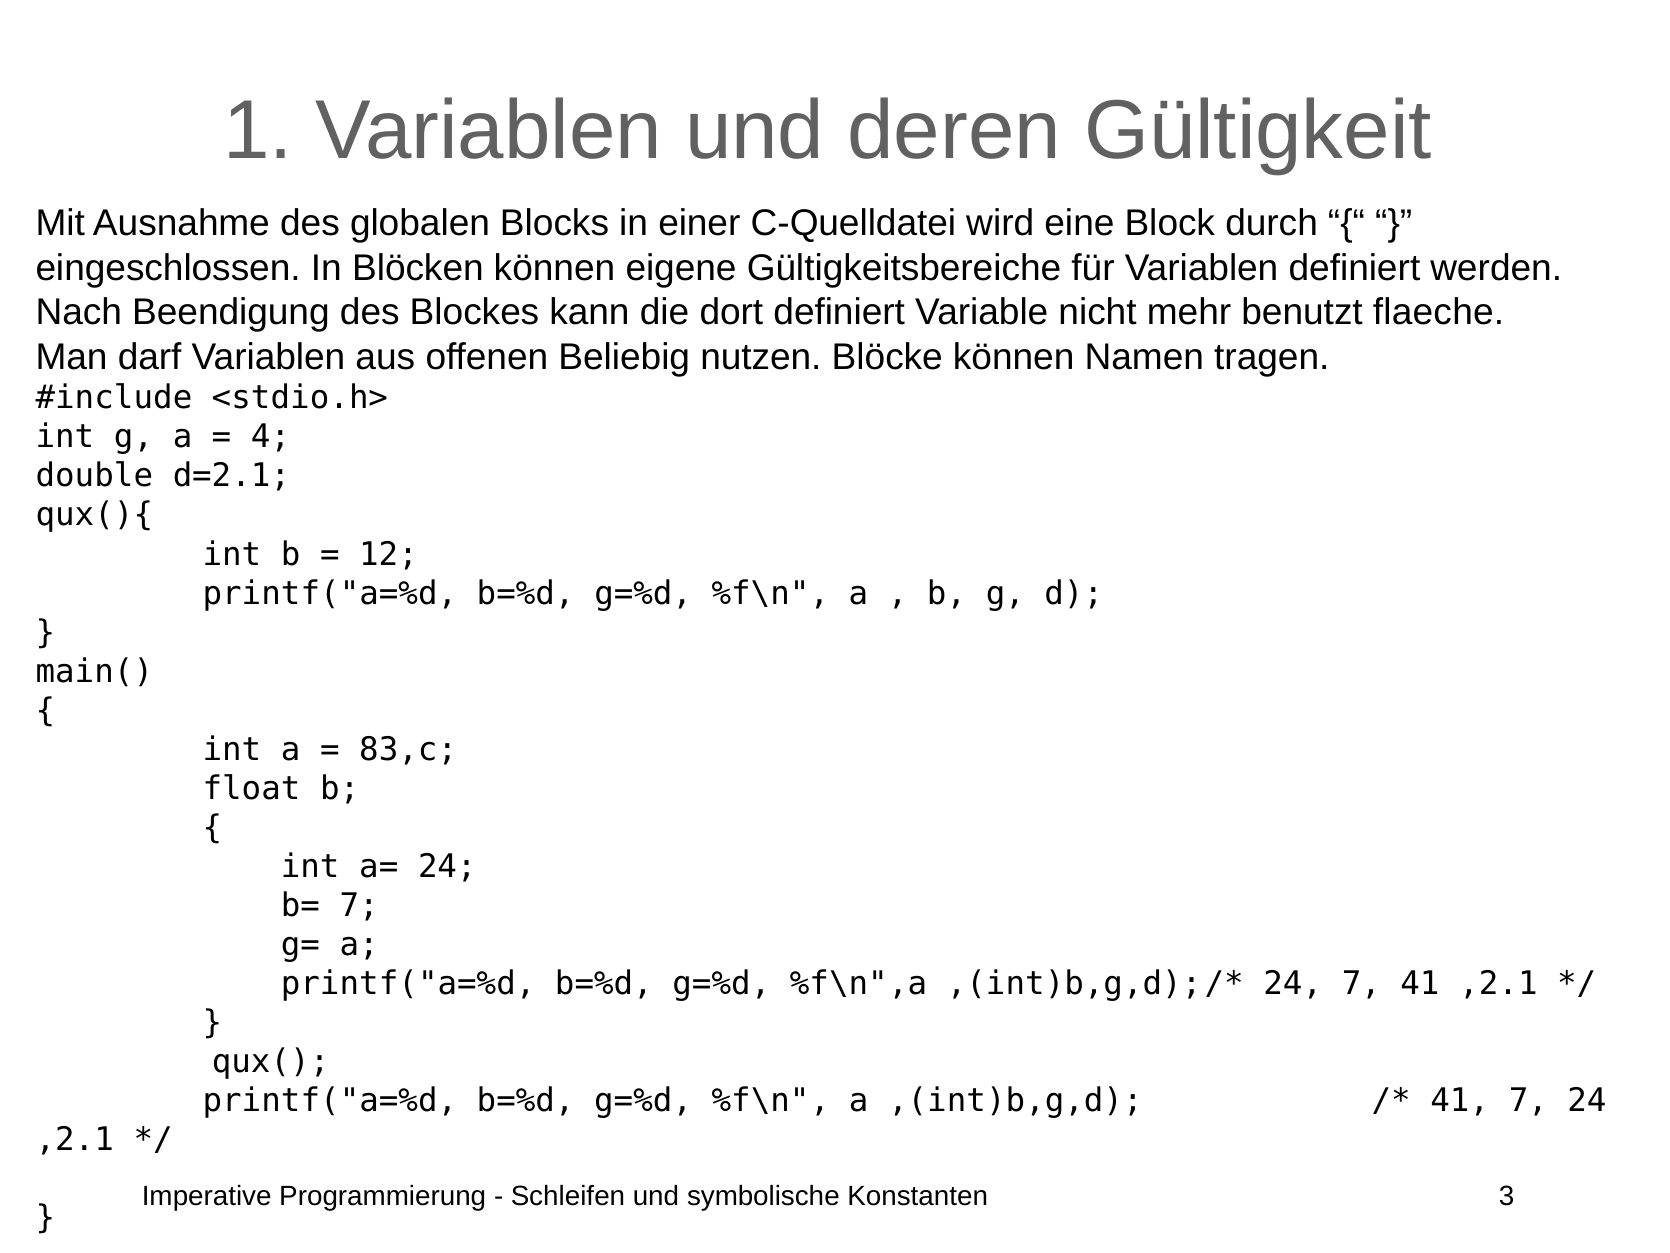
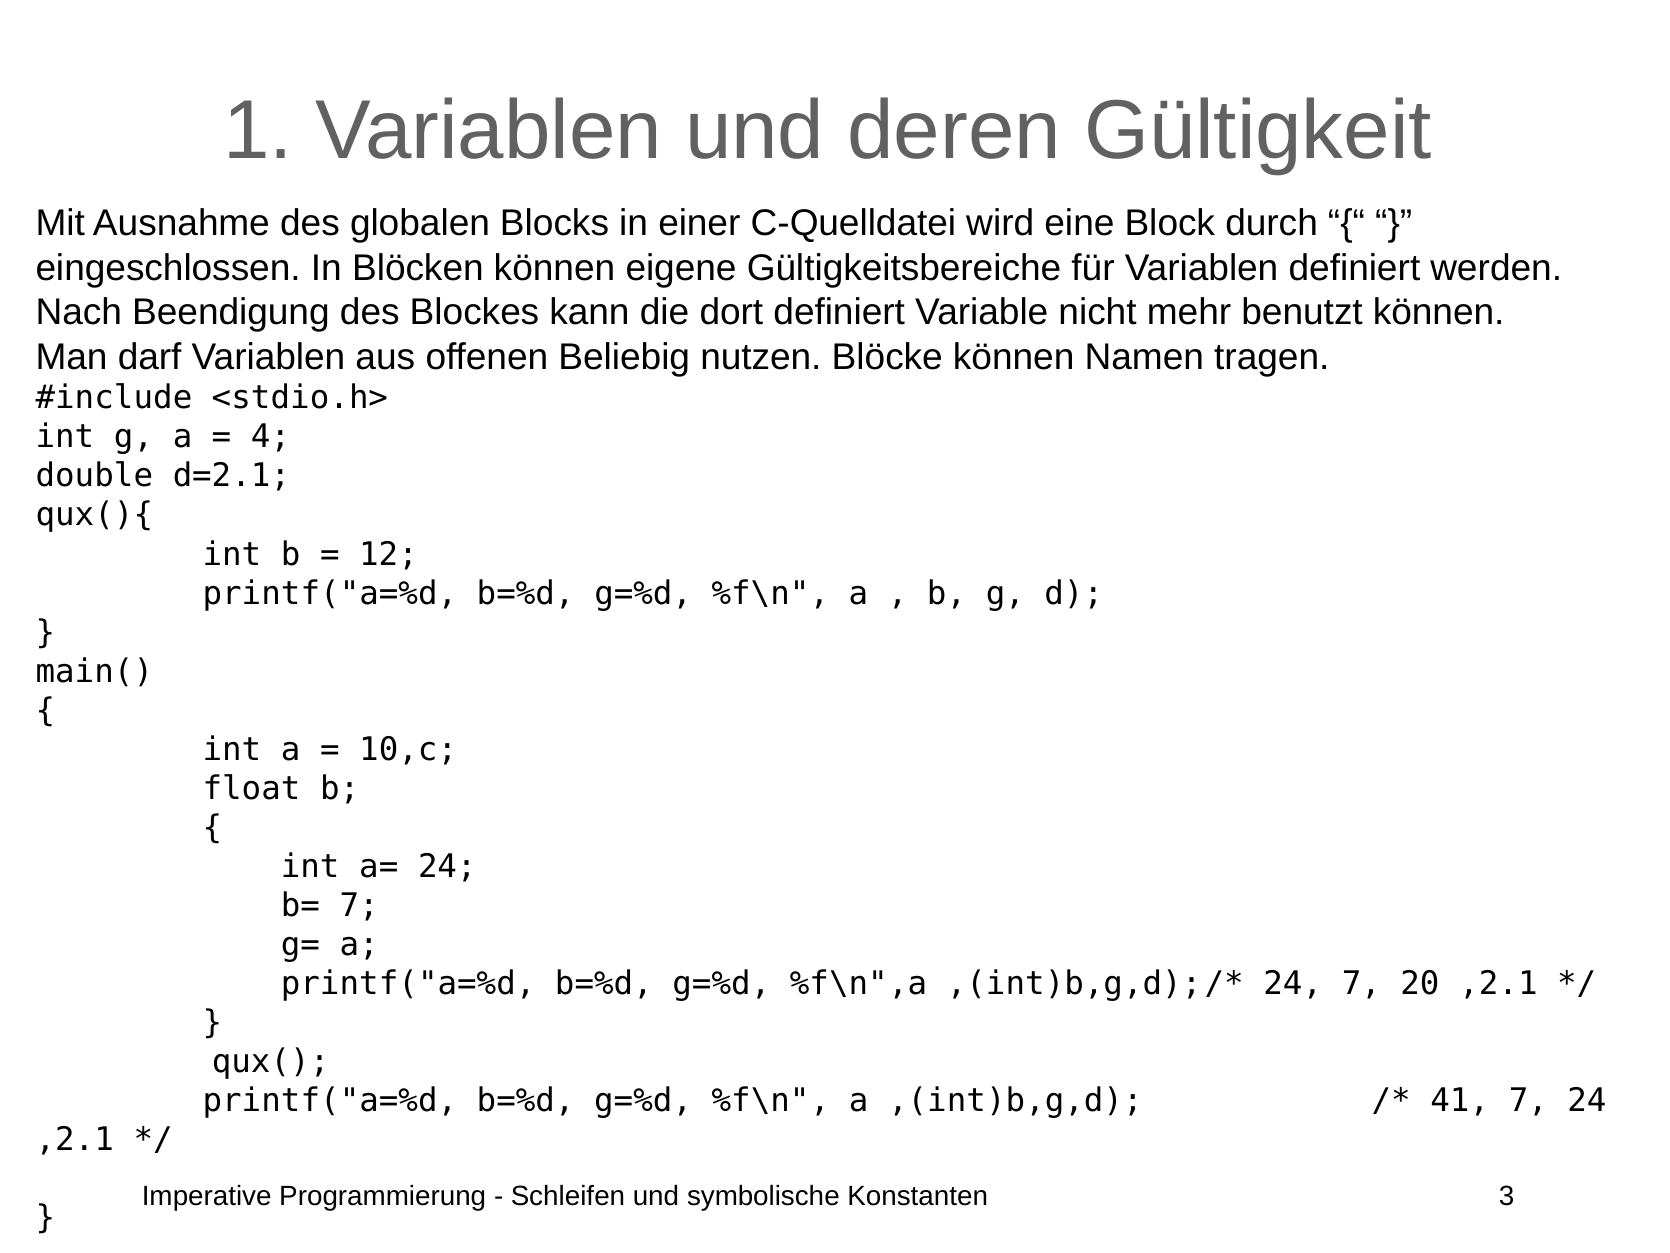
benutzt flaeche: flaeche -> können
83,c: 83,c -> 10,c
7 41: 41 -> 20
